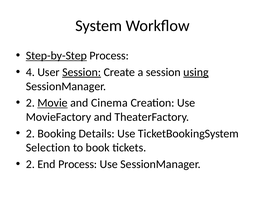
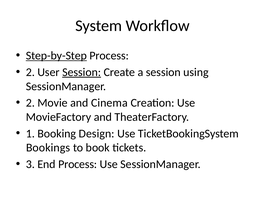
4 at (30, 72): 4 -> 2
using underline: present -> none
Movie underline: present -> none
2 at (30, 133): 2 -> 1
Details: Details -> Design
Selection: Selection -> Bookings
2 at (30, 164): 2 -> 3
